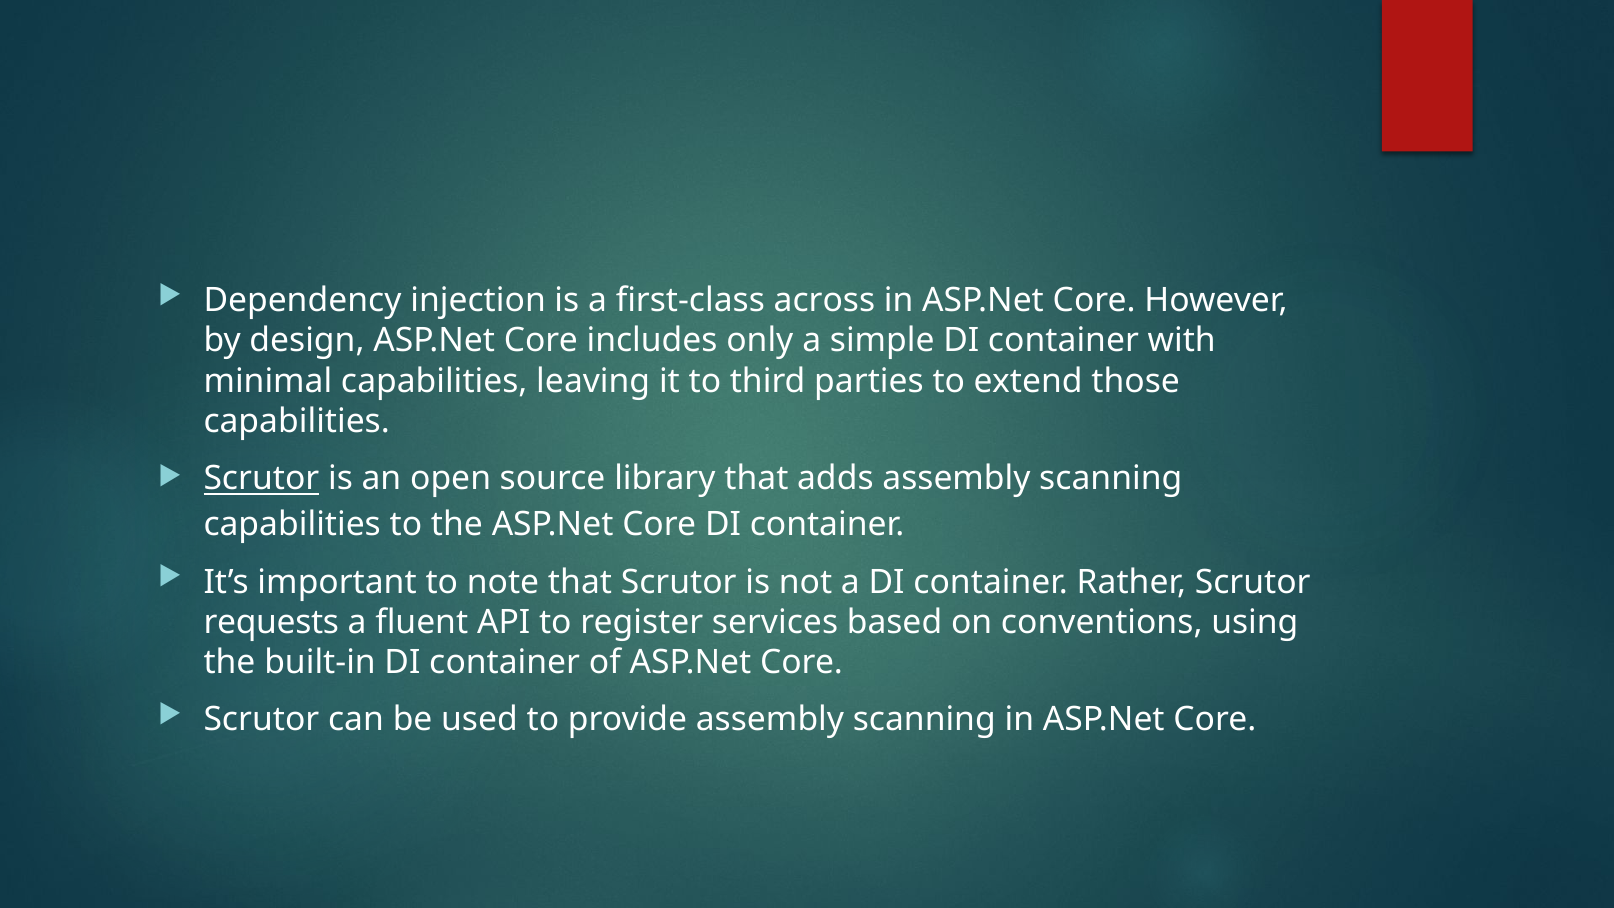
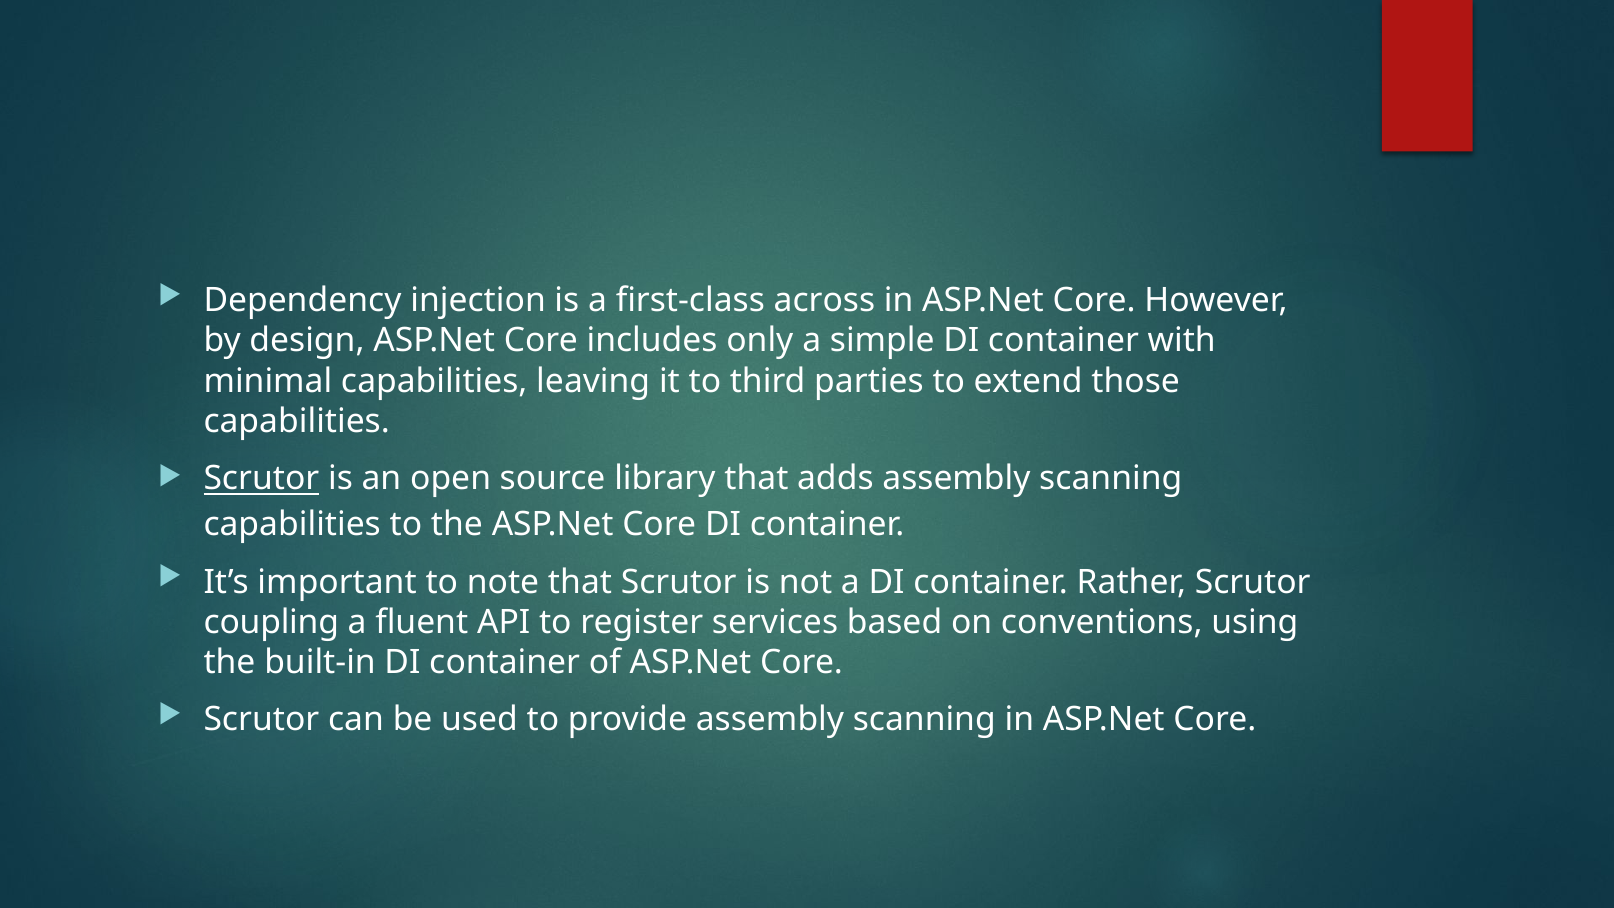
requests: requests -> coupling
